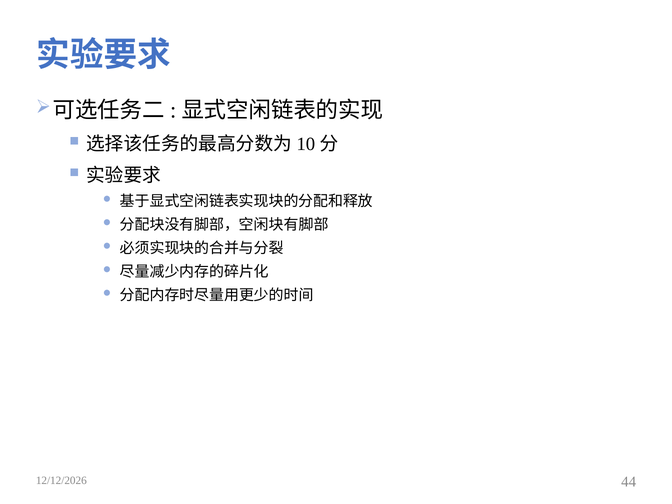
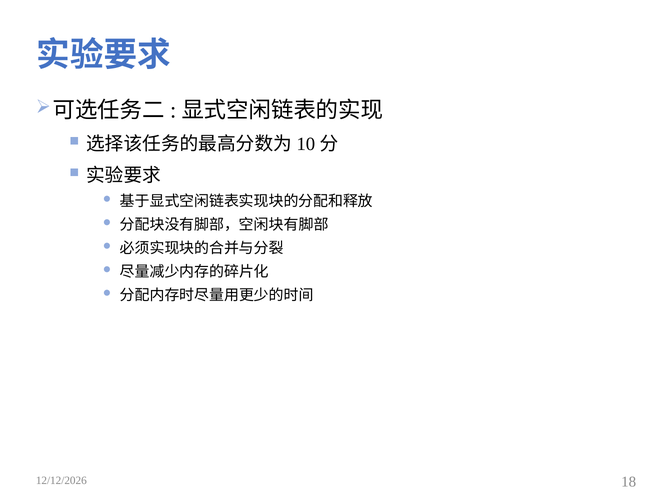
44: 44 -> 18
